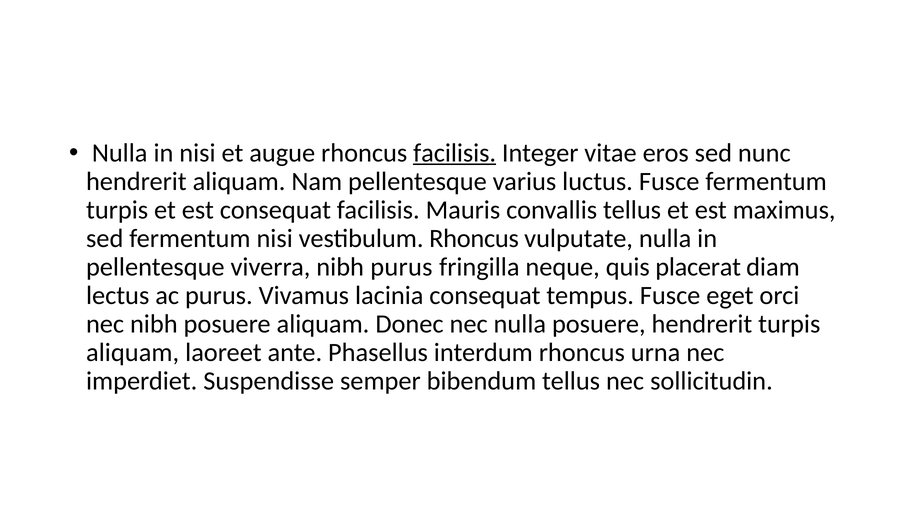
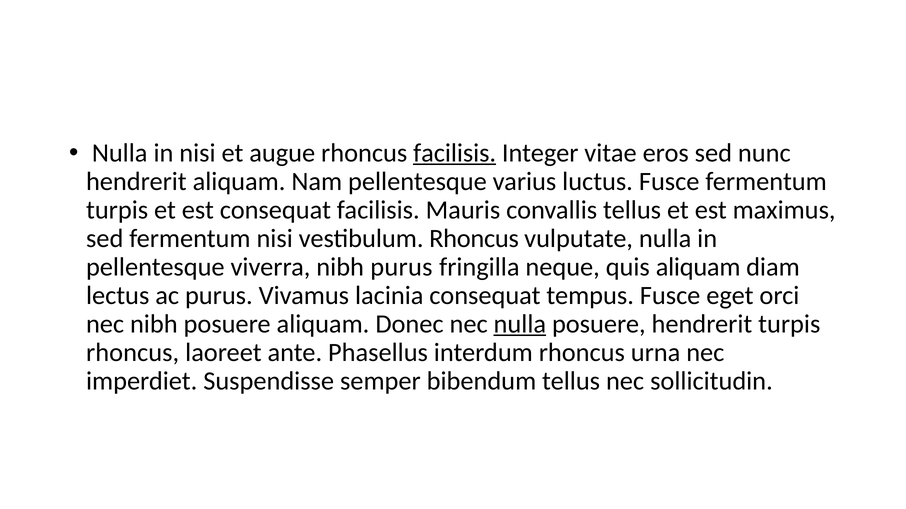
quis placerat: placerat -> aliquam
nulla at (520, 324) underline: none -> present
aliquam at (133, 353): aliquam -> rhoncus
